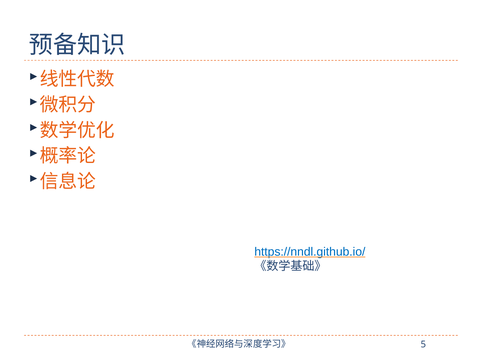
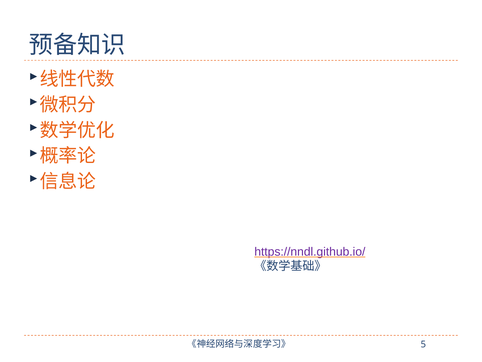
https://nndl.github.io/ colour: blue -> purple
